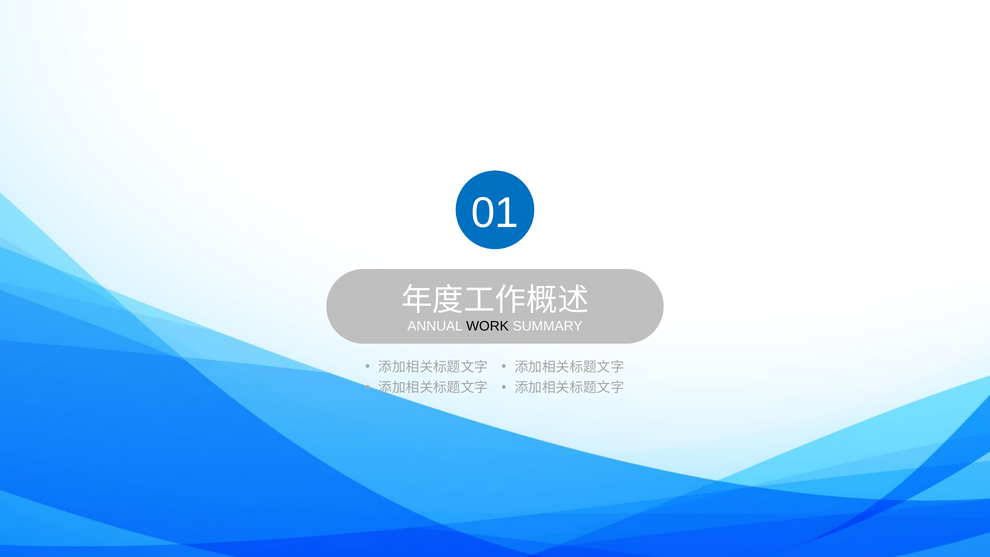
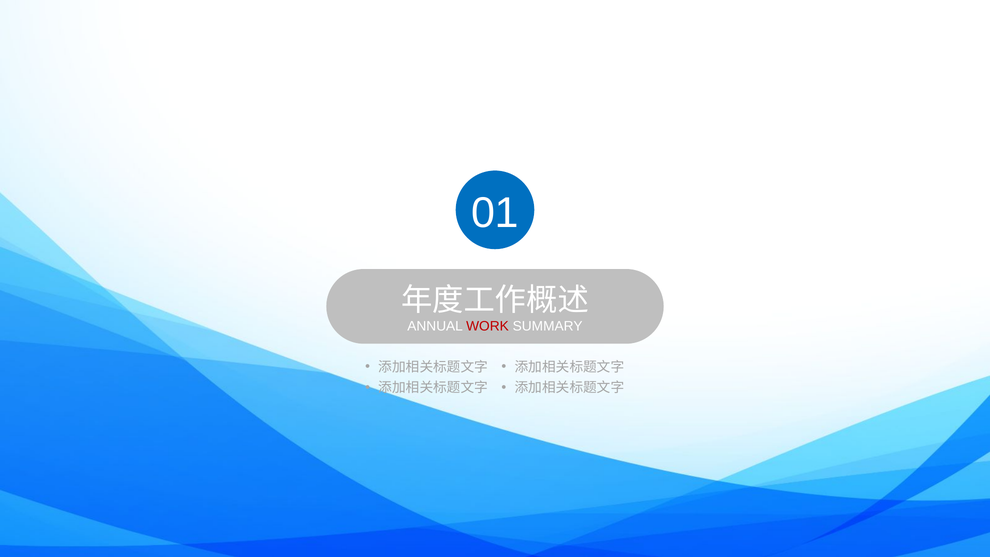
WORK colour: black -> red
